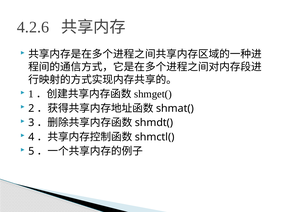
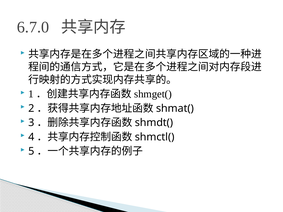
4.2.6: 4.2.6 -> 6.7.0
